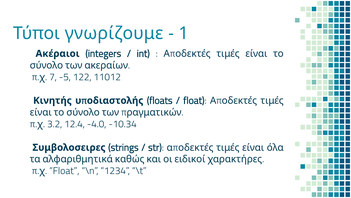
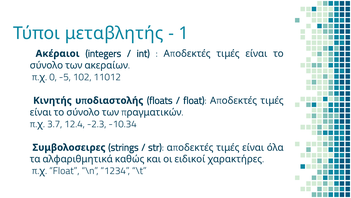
γνωρίζουμε: γνωρίζουμε -> μεταβλητής
7: 7 -> 0
122: 122 -> 102
3.2: 3.2 -> 3.7
-4.0: -4.0 -> -2.3
